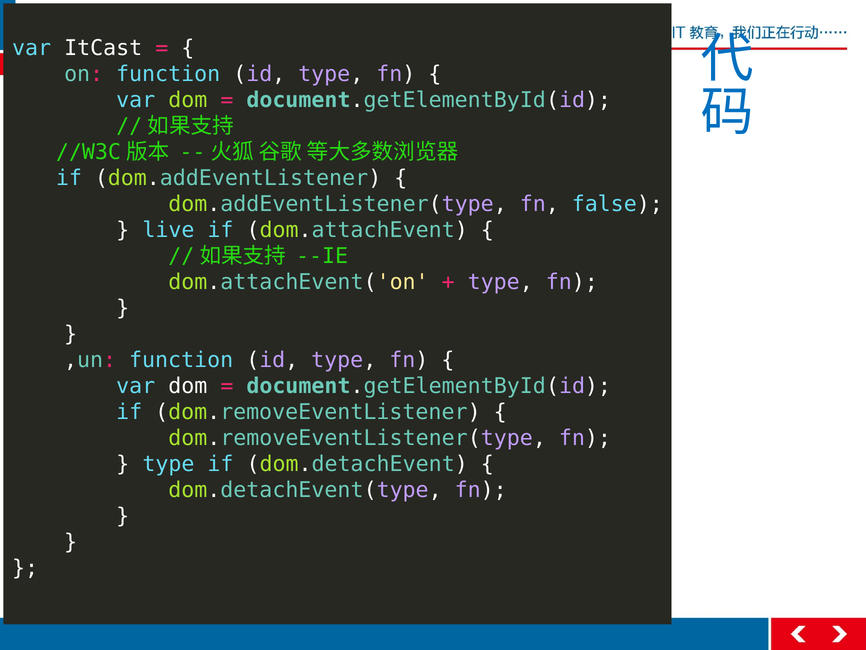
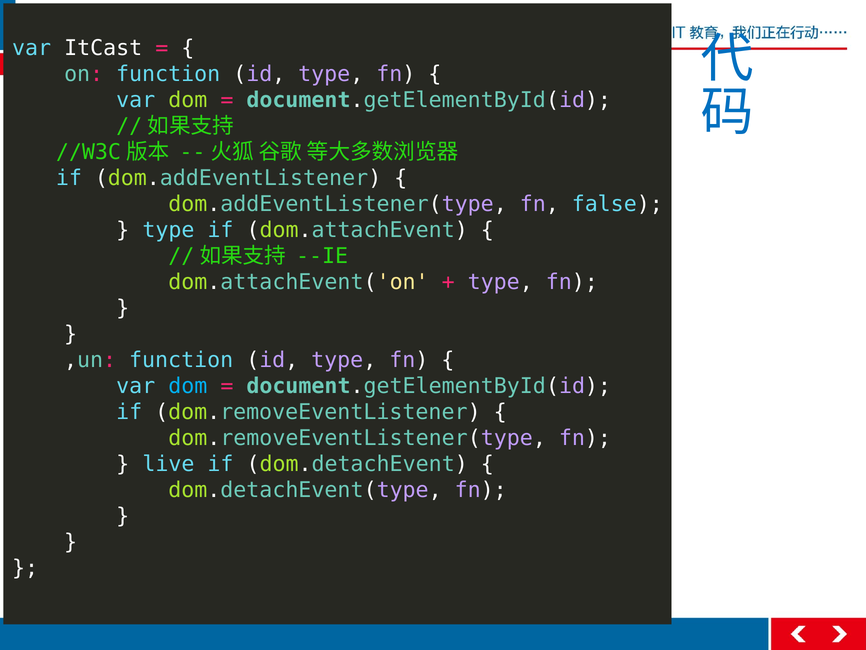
live at (168, 230): live -> type
dom at (188, 386) colour: white -> light blue
type at (168, 464): type -> live
